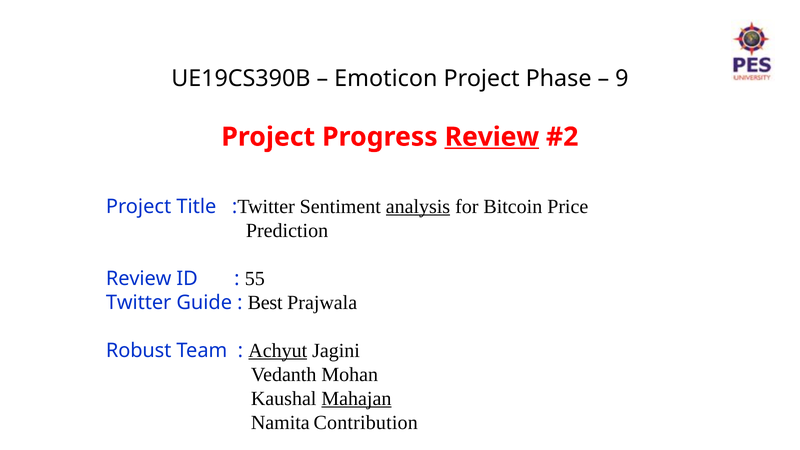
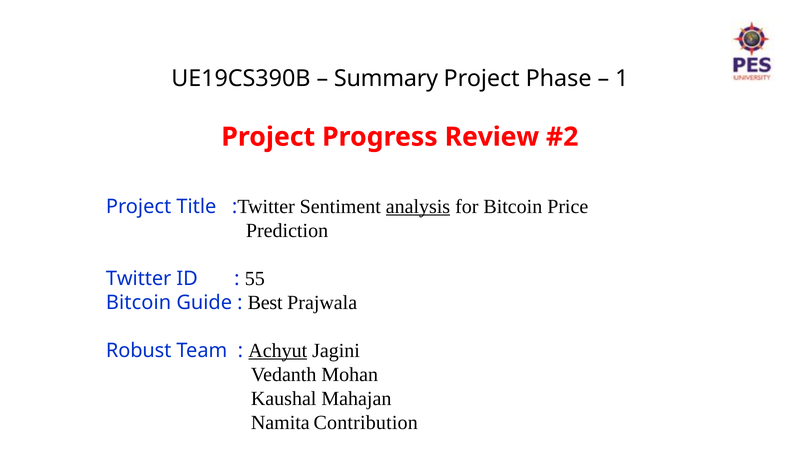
Emoticon: Emoticon -> Summary
9: 9 -> 1
Review at (492, 137) underline: present -> none
Review at (139, 278): Review -> Twitter
Twitter at (139, 302): Twitter -> Bitcoin
Mahajan underline: present -> none
